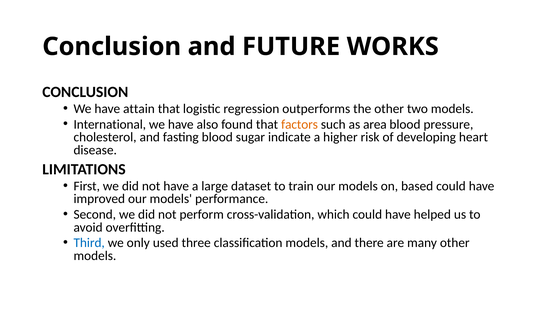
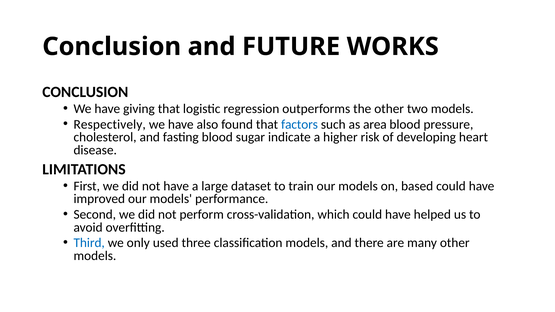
attain: attain -> giving
International: International -> Respectively
factors colour: orange -> blue
